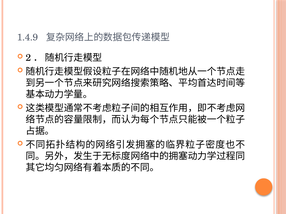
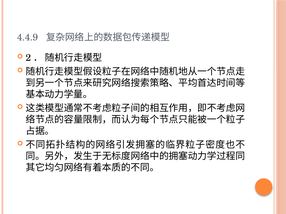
1.4.9: 1.4.9 -> 4.4.9
